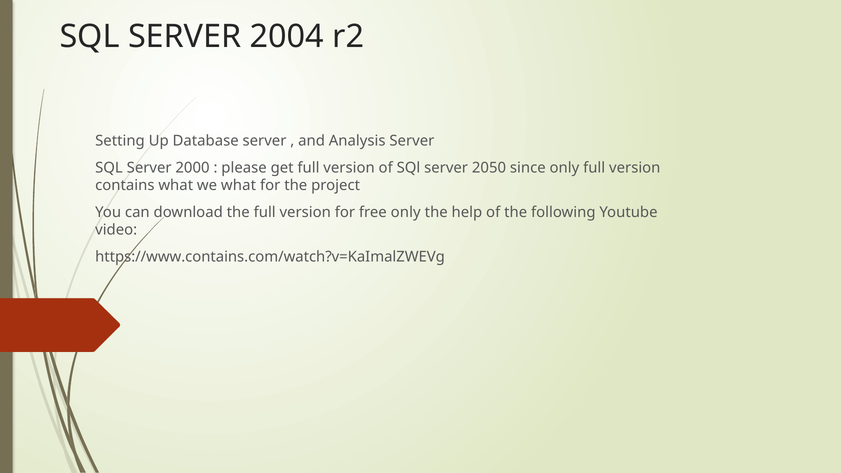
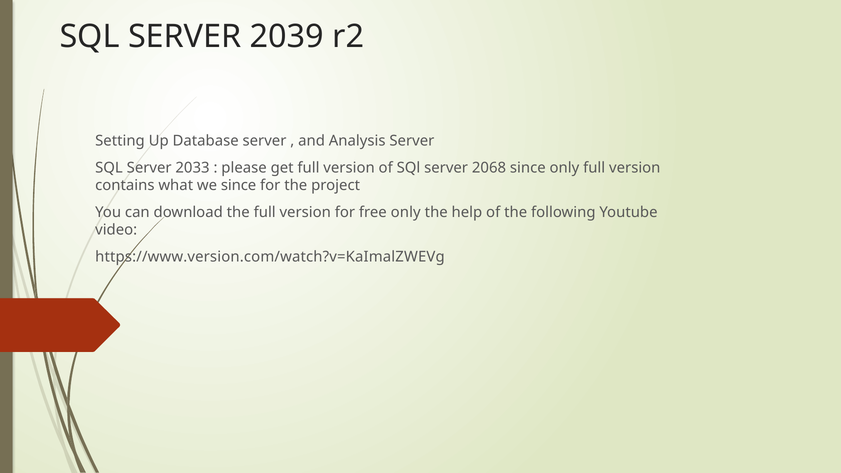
2004: 2004 -> 2039
2000: 2000 -> 2033
2050: 2050 -> 2068
we what: what -> since
https://www.contains.com/watch?v=KaImalZWEVg: https://www.contains.com/watch?v=KaImalZWEVg -> https://www.version.com/watch?v=KaImalZWEVg
